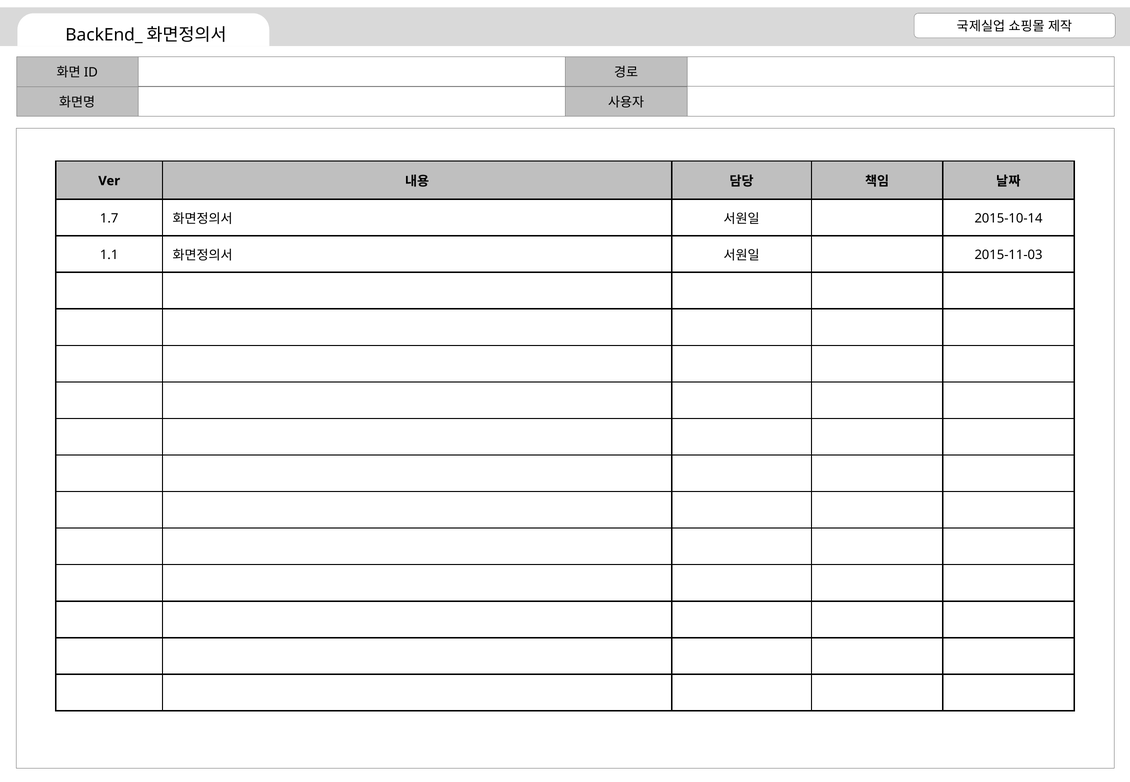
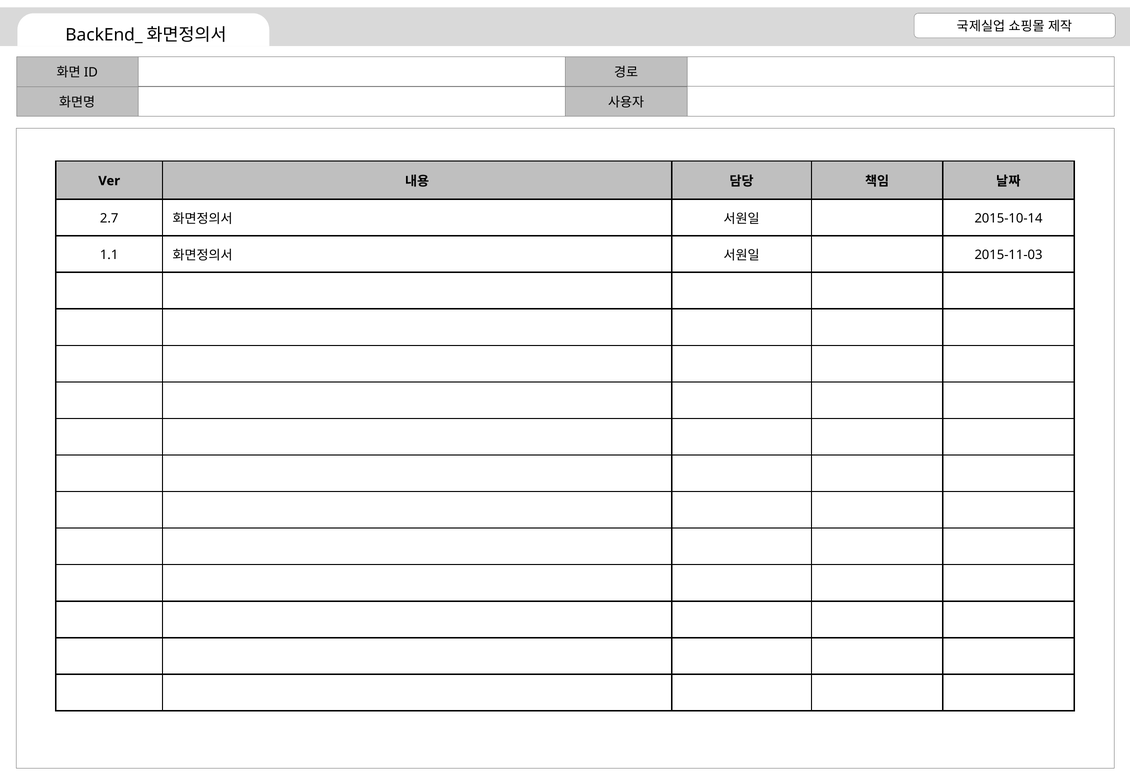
1.7: 1.7 -> 2.7
